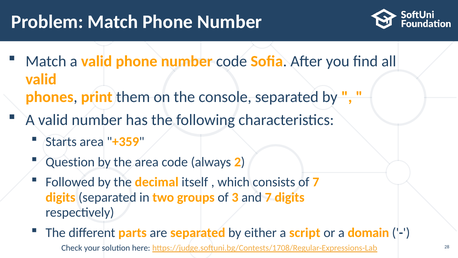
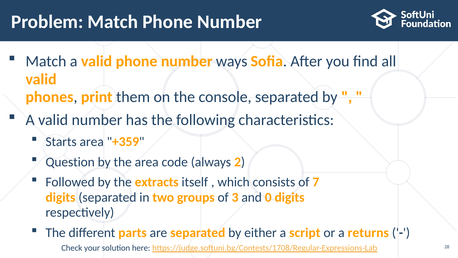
number code: code -> ways
decimal: decimal -> extracts
and 7: 7 -> 0
domain: domain -> returns
